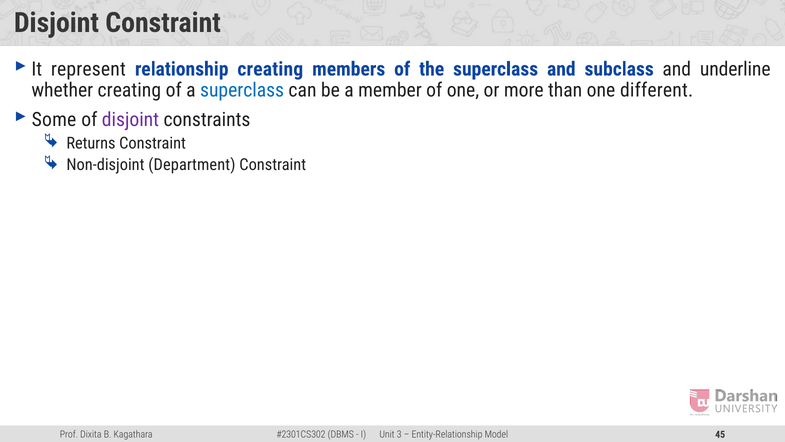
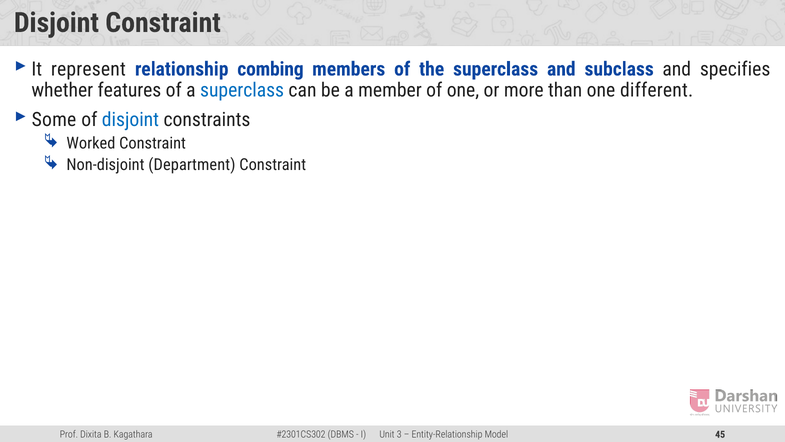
relationship creating: creating -> combing
underline: underline -> specifies
whether creating: creating -> features
disjoint at (130, 120) colour: purple -> blue
Returns: Returns -> Worked
